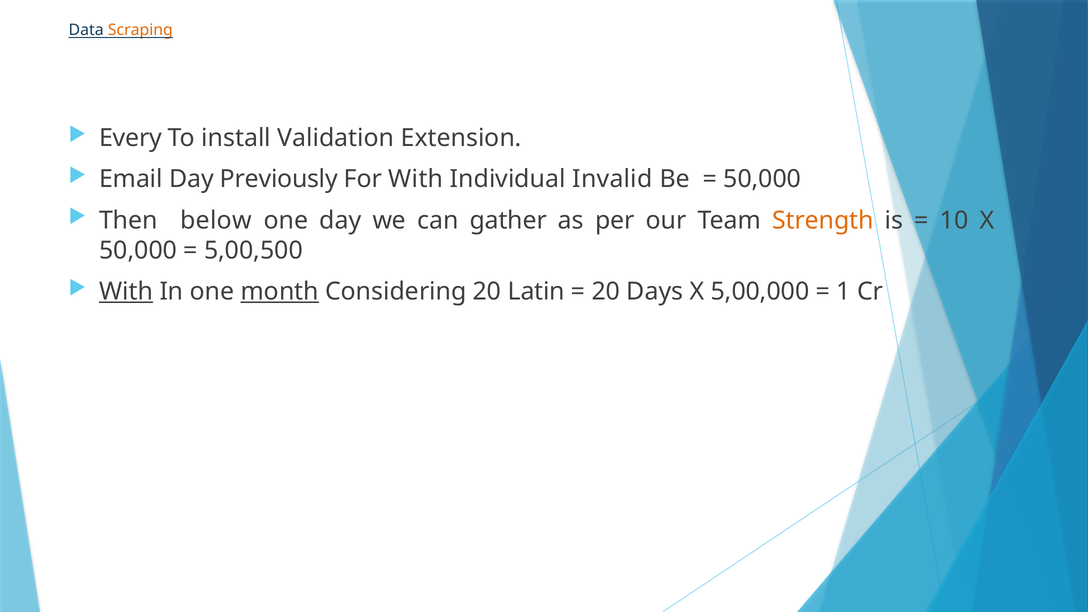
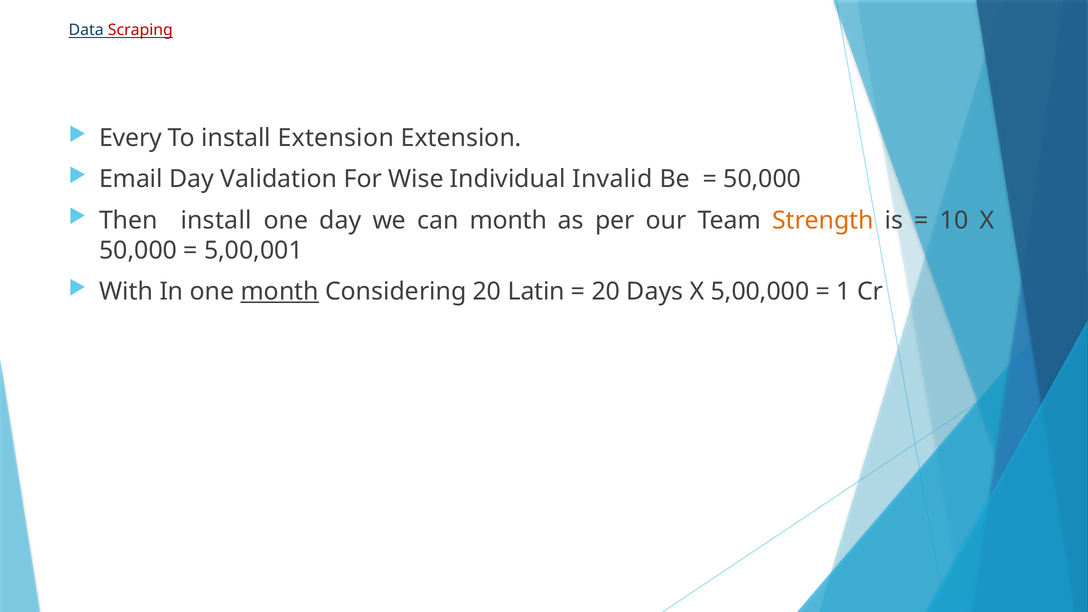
Scraping colour: orange -> red
install Validation: Validation -> Extension
Previously: Previously -> Validation
For With: With -> Wise
Then below: below -> install
can gather: gather -> month
5,00,500: 5,00,500 -> 5,00,001
With at (126, 292) underline: present -> none
